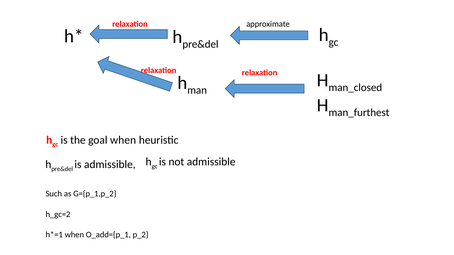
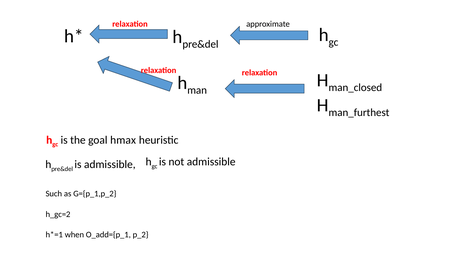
goal when: when -> hmax
